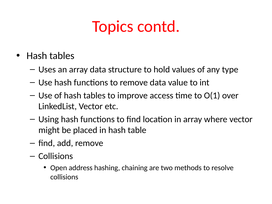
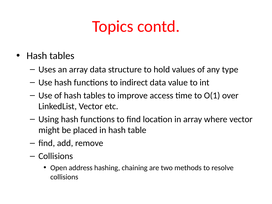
to remove: remove -> indirect
